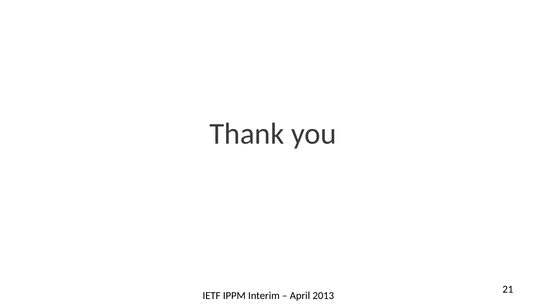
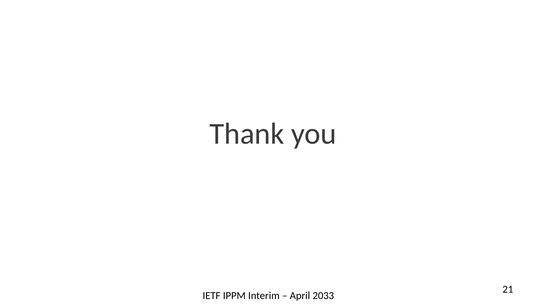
2013: 2013 -> 2033
